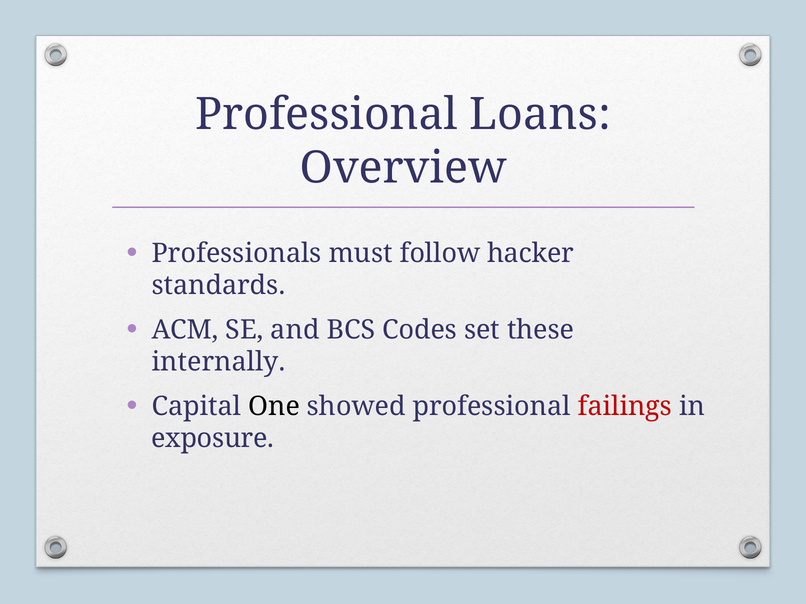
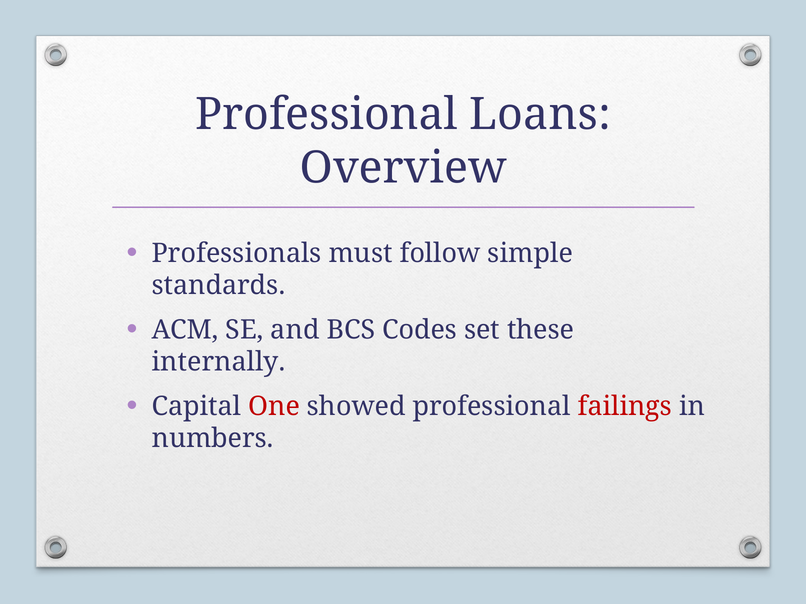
hacker: hacker -> simple
One colour: black -> red
exposure: exposure -> numbers
